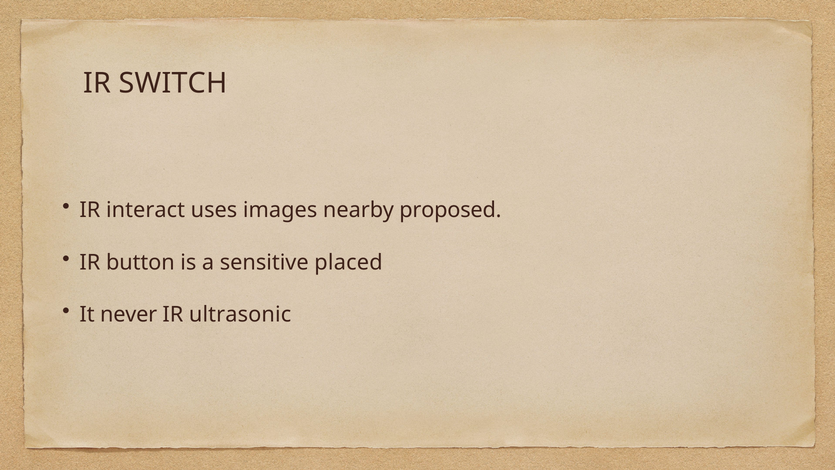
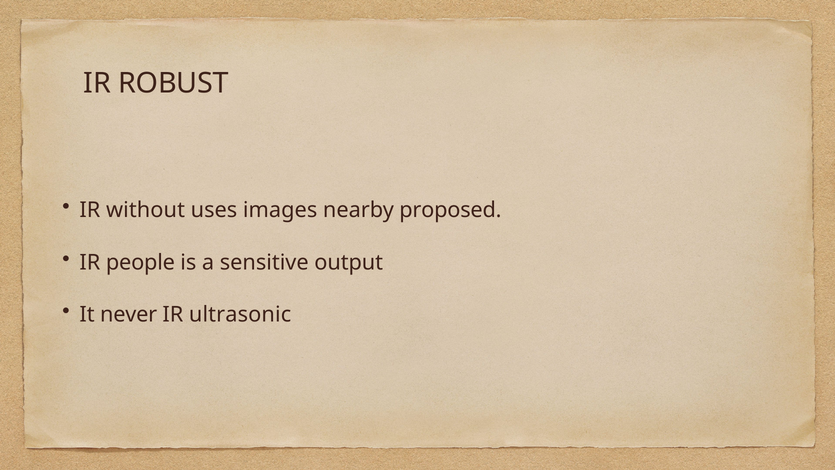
SWITCH: SWITCH -> ROBUST
interact: interact -> without
button: button -> people
placed: placed -> output
